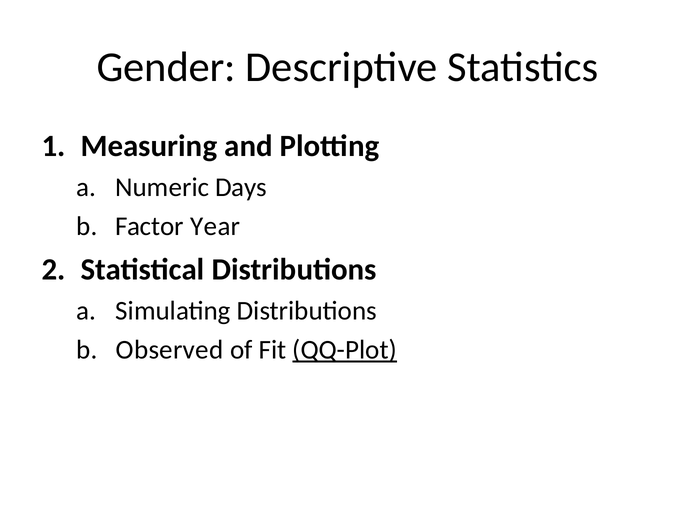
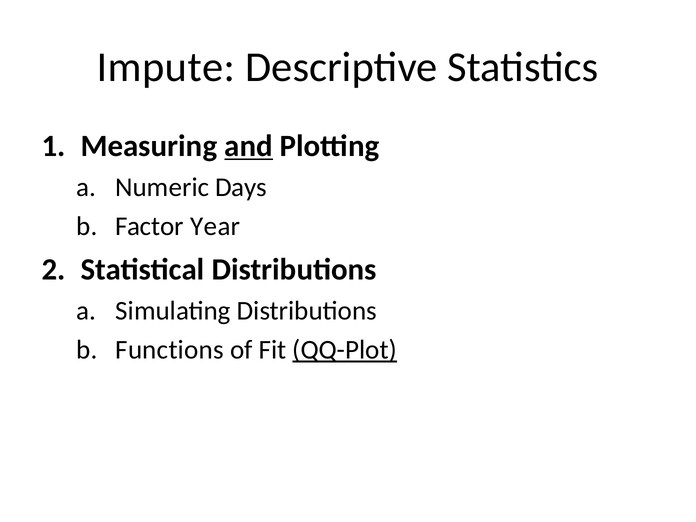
Gender: Gender -> Impute
and underline: none -> present
Observed: Observed -> Functions
